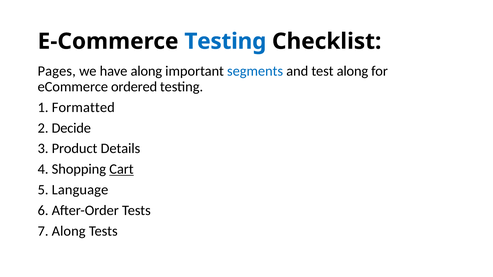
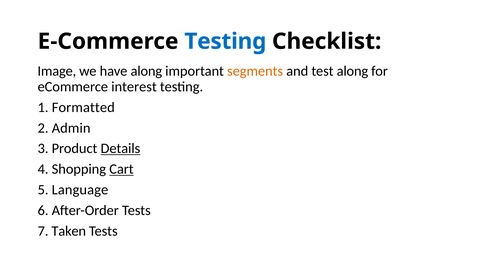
Pages: Pages -> Image
segments colour: blue -> orange
ordered: ordered -> interest
Decide: Decide -> Admin
Details underline: none -> present
7 Along: Along -> Taken
